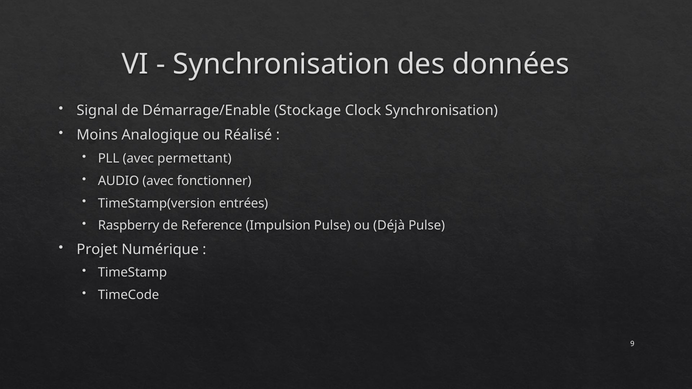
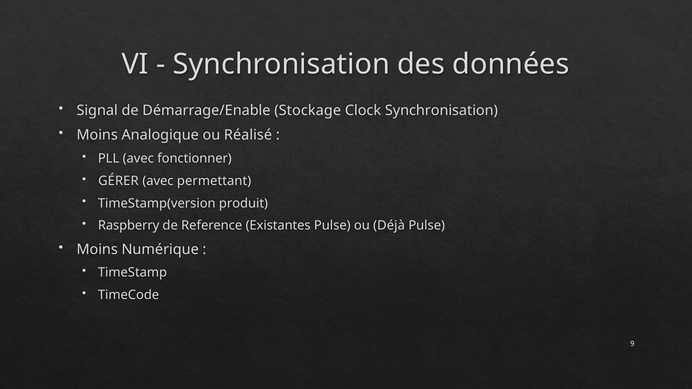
permettant: permettant -> fonctionner
AUDIO: AUDIO -> GÉRER
fonctionner: fonctionner -> permettant
entrées: entrées -> produit
Impulsion: Impulsion -> Existantes
Projet at (97, 250): Projet -> Moins
